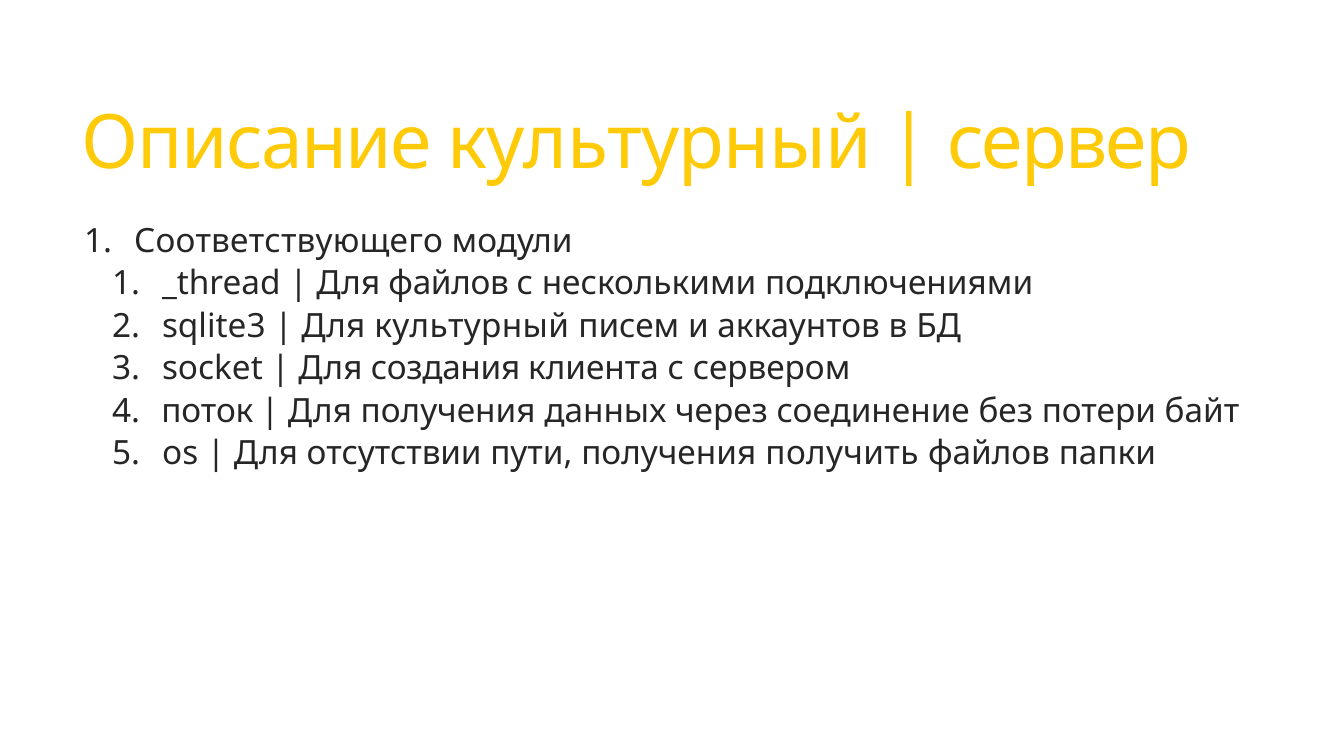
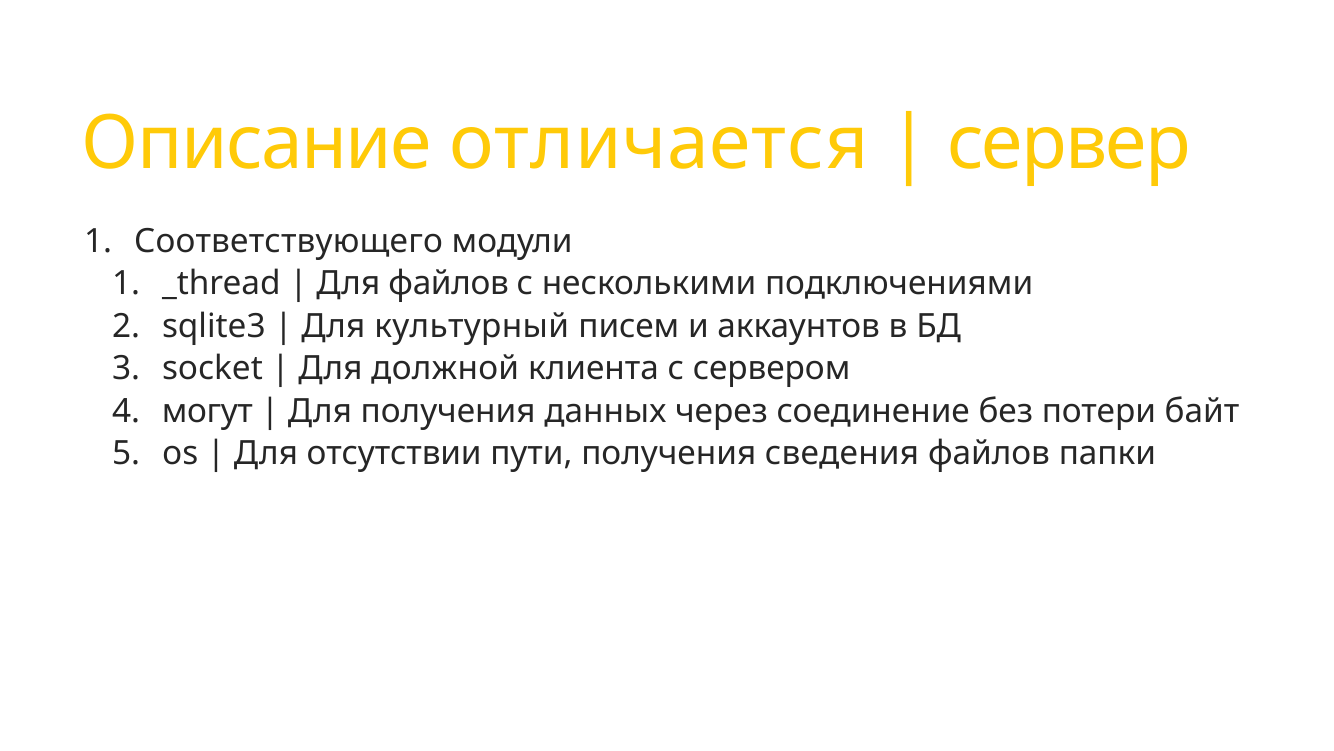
Описание культурный: культурный -> отличается
создания: создания -> должной
поток: поток -> могут
получить: получить -> сведения
